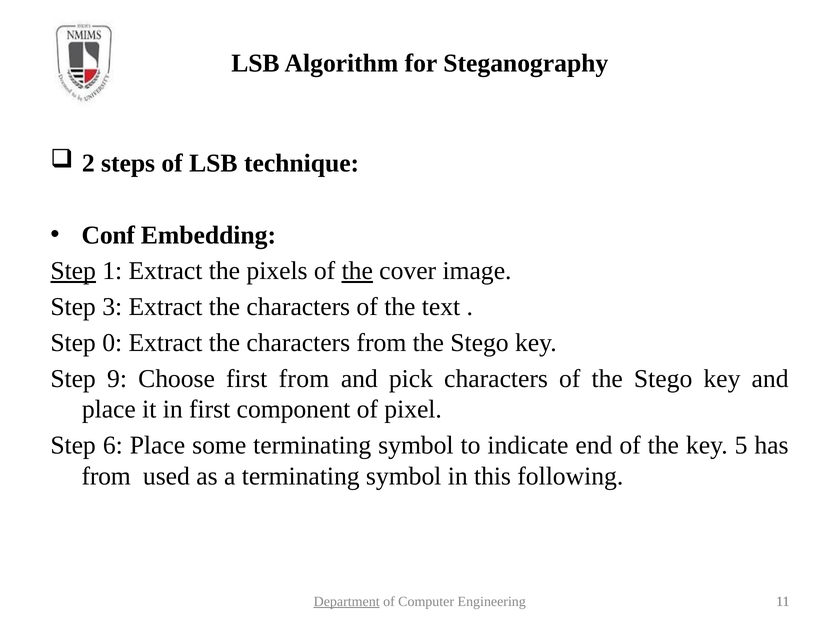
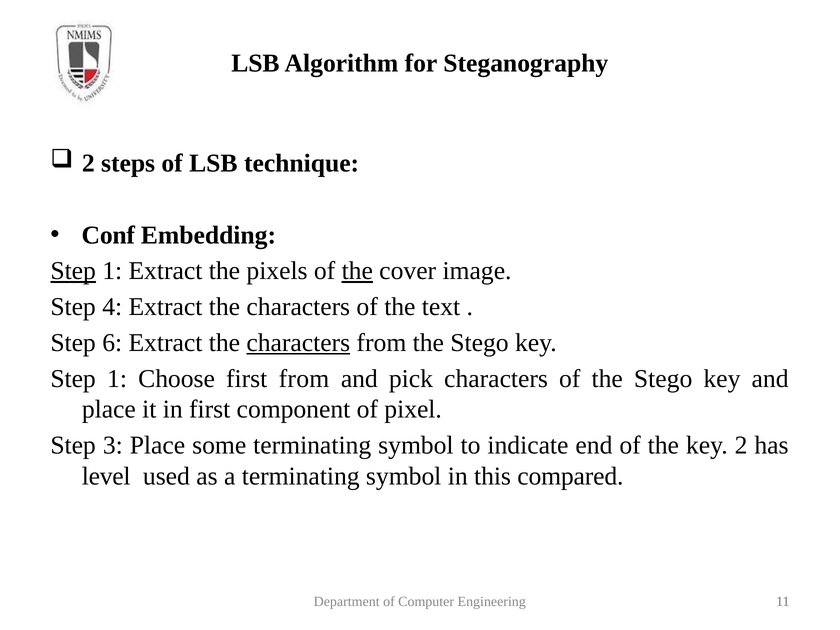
3: 3 -> 4
0: 0 -> 6
characters at (298, 343) underline: none -> present
9 at (117, 379): 9 -> 1
6: 6 -> 3
key 5: 5 -> 2
from at (106, 476): from -> level
following: following -> compared
Department underline: present -> none
